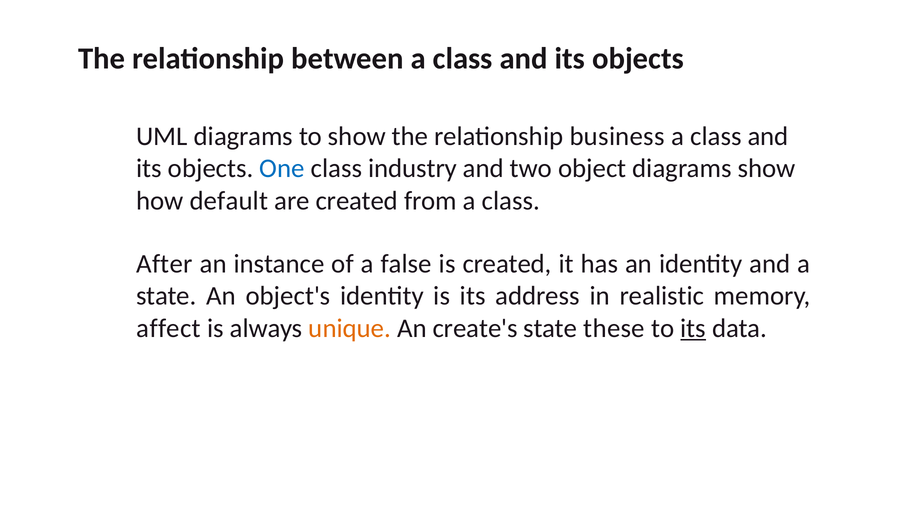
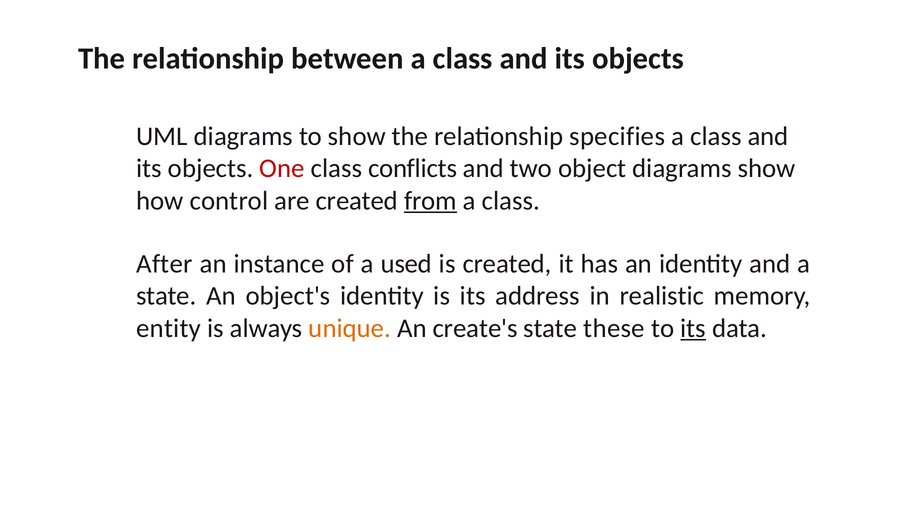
business: business -> specifies
One colour: blue -> red
industry: industry -> conflicts
default: default -> control
from underline: none -> present
false: false -> used
affect: affect -> entity
